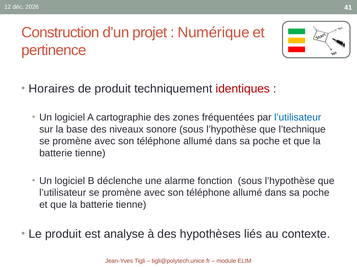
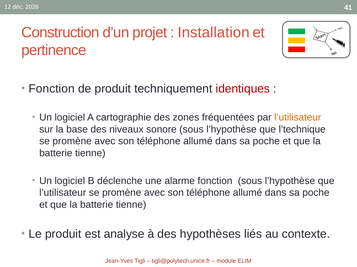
Numérique: Numérique -> Installation
Horaires at (52, 89): Horaires -> Fonction
l’utilisateur at (298, 118) colour: blue -> orange
